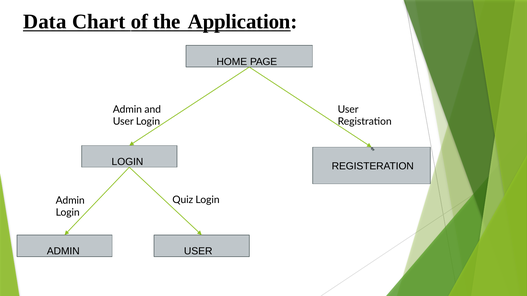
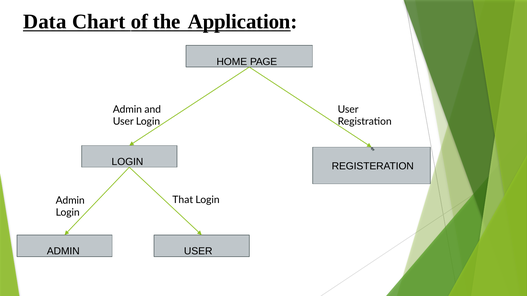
Quiz: Quiz -> That
